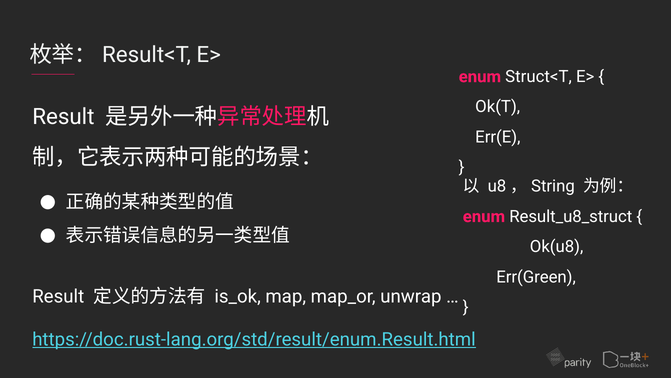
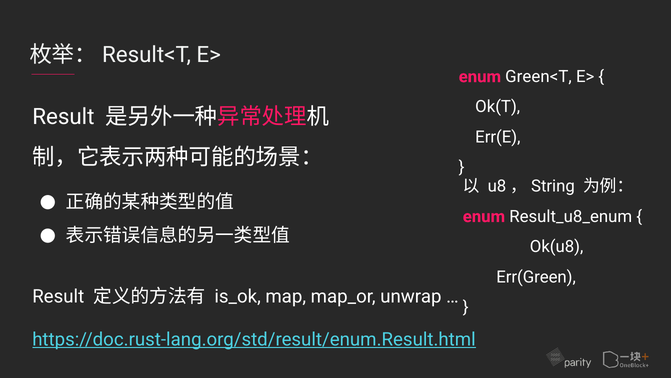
Struct<T: Struct<T -> Green<T
Result_u8_struct: Result_u8_struct -> Result_u8_enum
